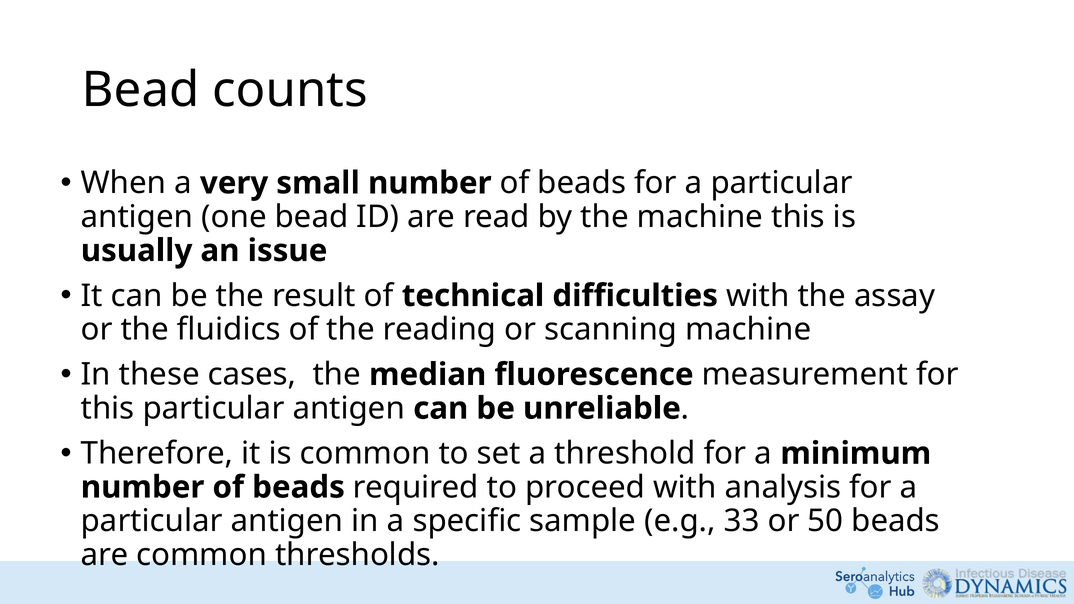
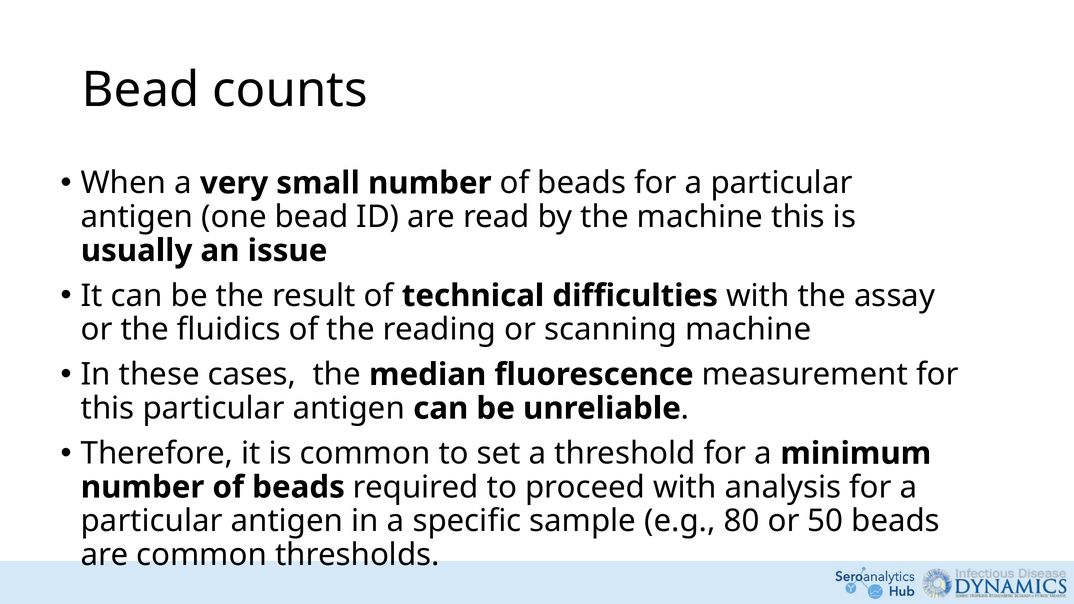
33: 33 -> 80
